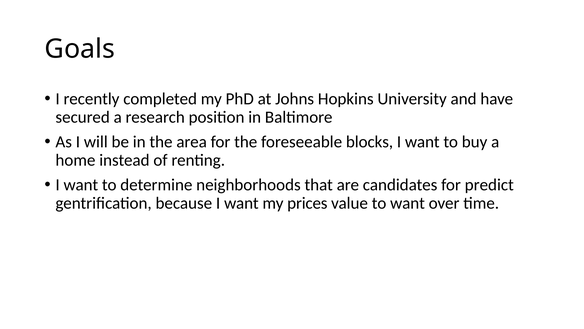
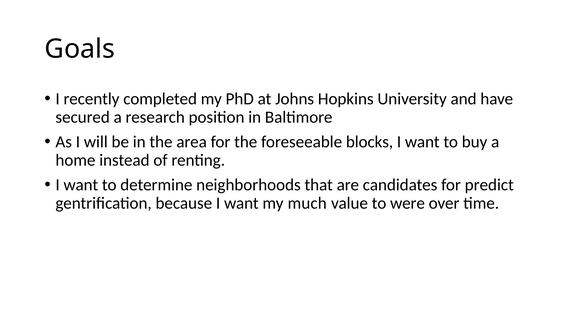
prices: prices -> much
to want: want -> were
